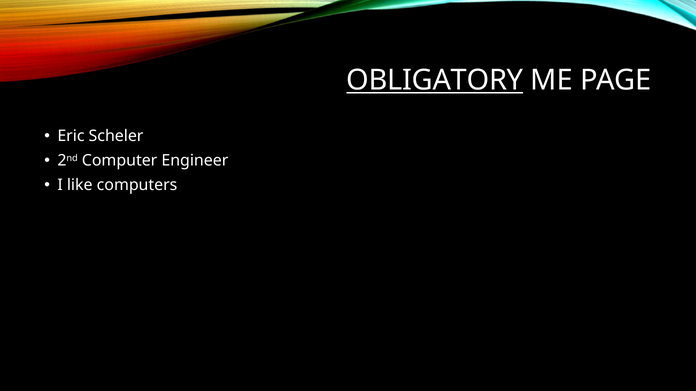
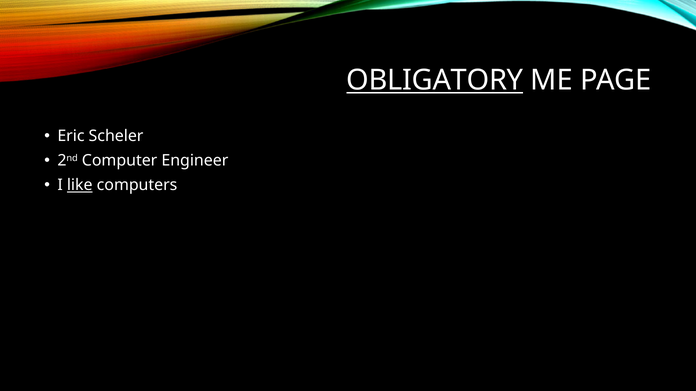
like underline: none -> present
